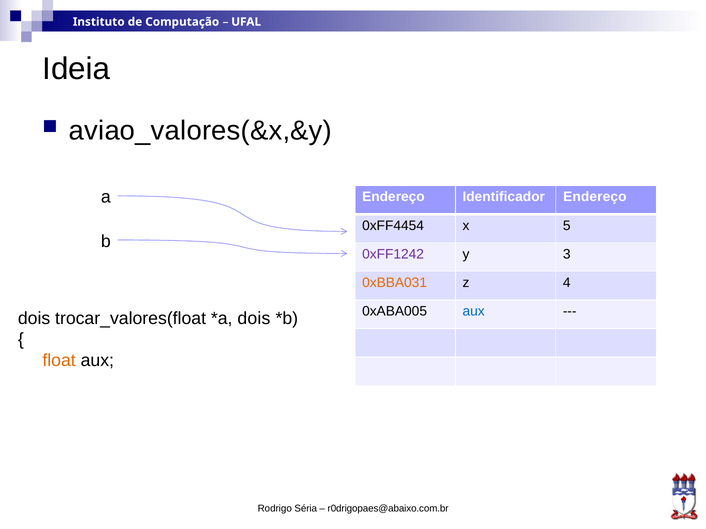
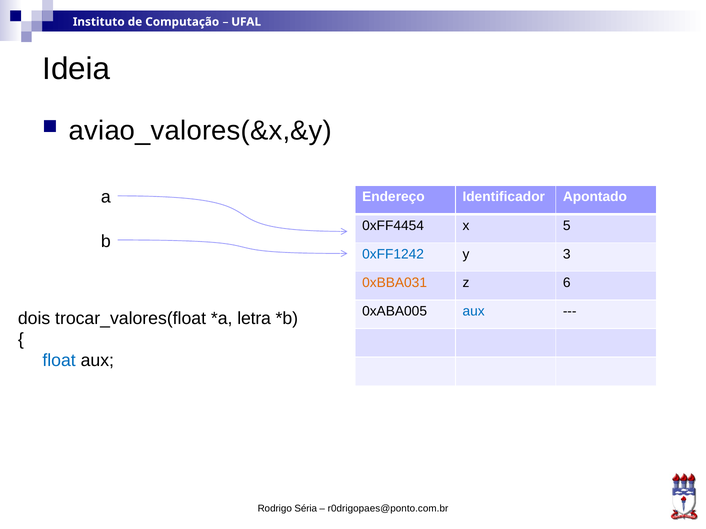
Identificador Endereço: Endereço -> Apontado
0xFF1242 colour: purple -> blue
4: 4 -> 6
dois at (254, 319): dois -> letra
float colour: orange -> blue
r0drigopaes@abaixo.com.br: r0drigopaes@abaixo.com.br -> r0drigopaes@ponto.com.br
